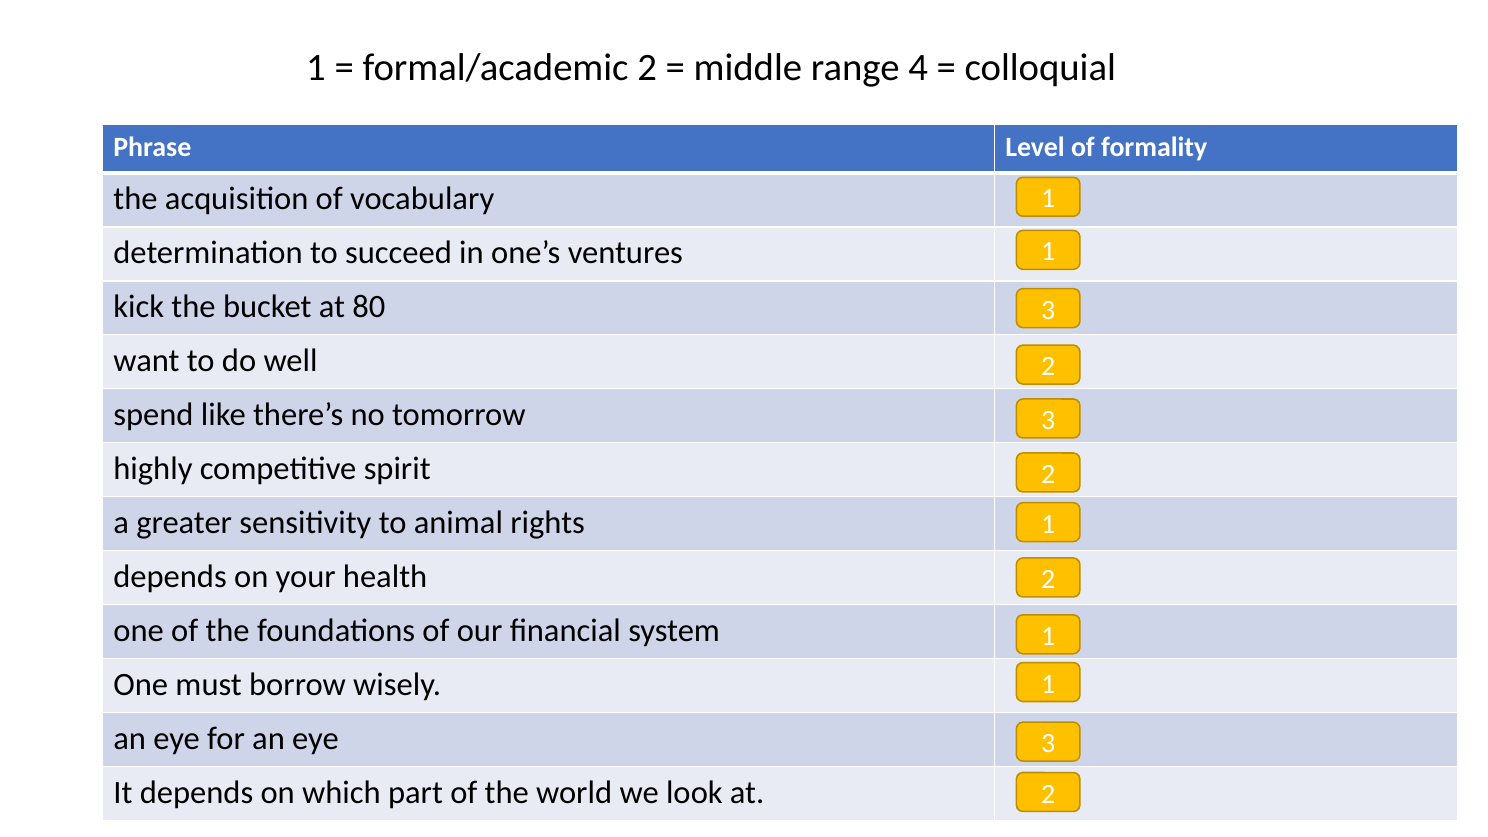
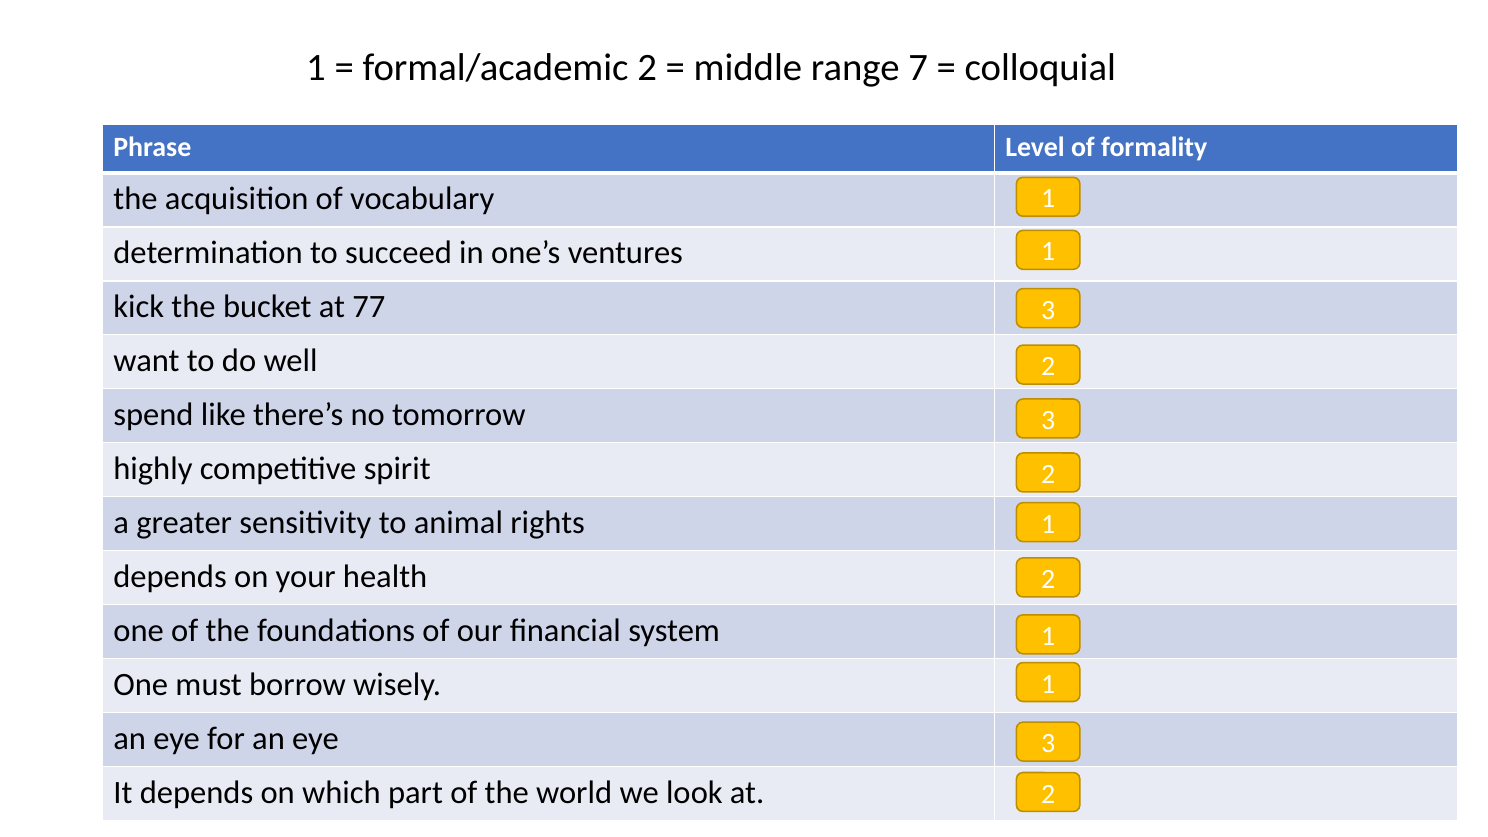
4: 4 -> 7
80: 80 -> 77
